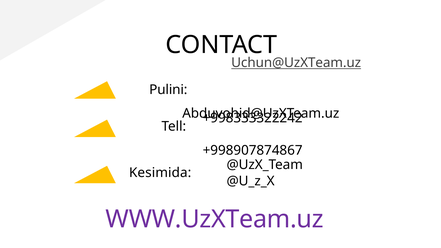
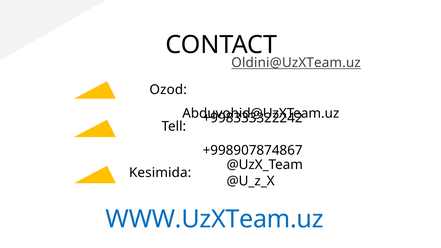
Uchun@UzXTeam.uz: Uchun@UzXTeam.uz -> Oldini@UzXTeam.uz
Pulini: Pulini -> Ozod
WWW.UzXTeam.uz colour: purple -> blue
